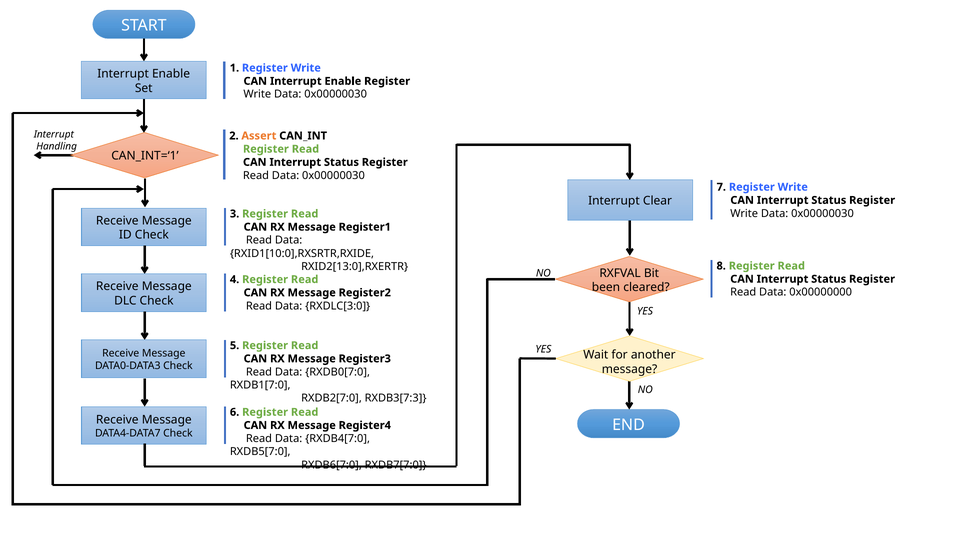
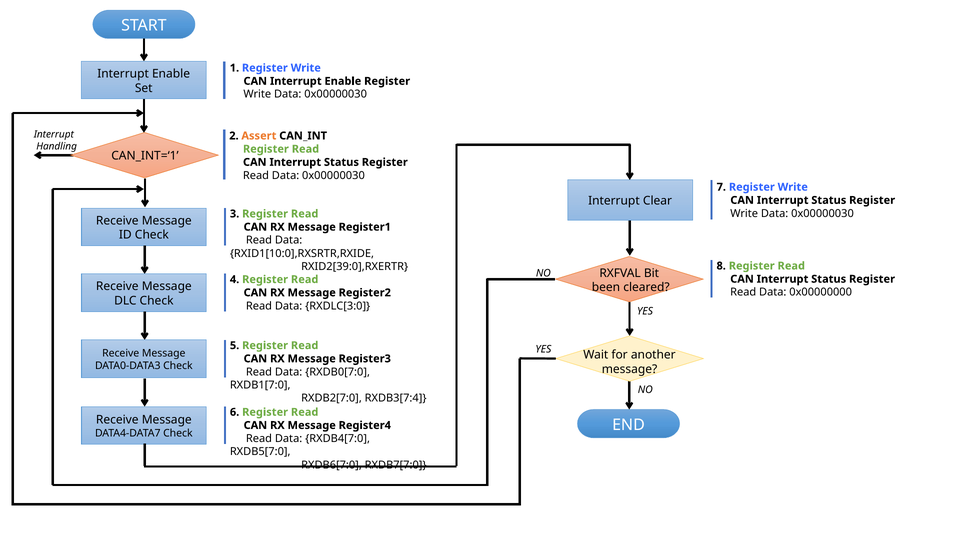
RXID2[13:0],RXERTR: RXID2[13:0],RXERTR -> RXID2[39:0],RXERTR
RXDB3[7:3: RXDB3[7:3 -> RXDB3[7:4
